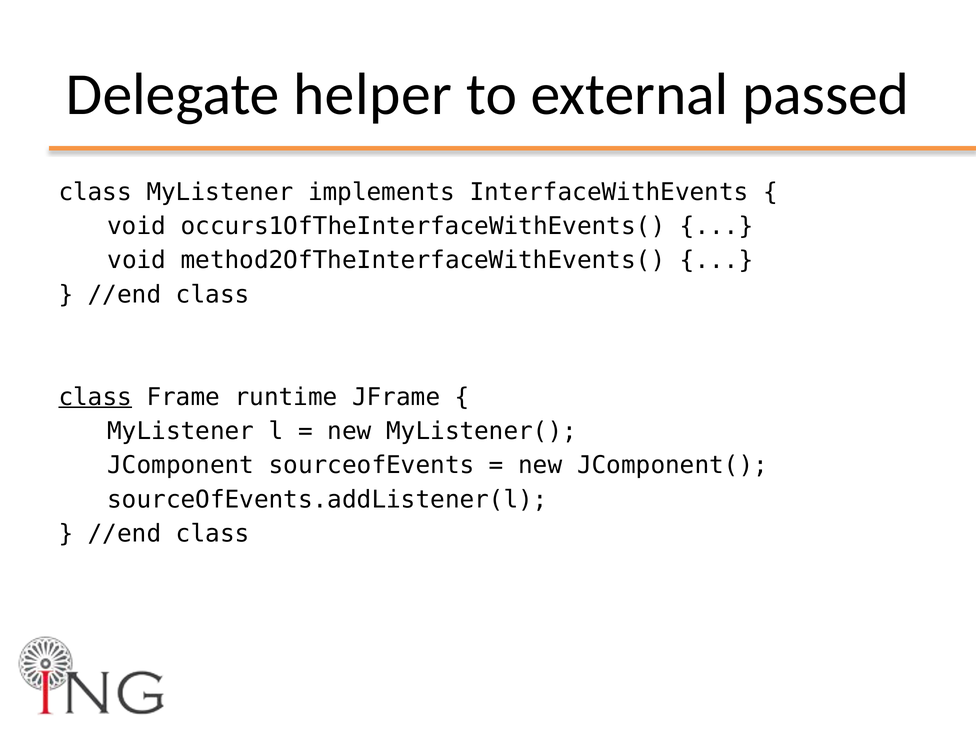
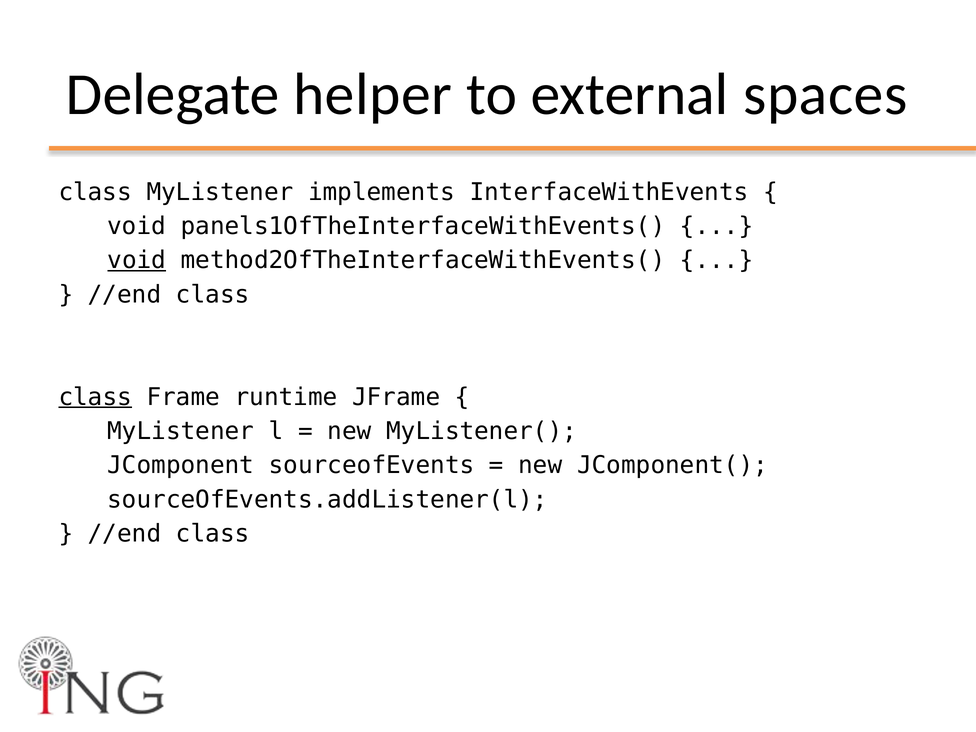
passed: passed -> spaces
occurs1OfTheInterfaceWithEvents(: occurs1OfTheInterfaceWithEvents( -> panels1OfTheInterfaceWithEvents(
void at (137, 260) underline: none -> present
